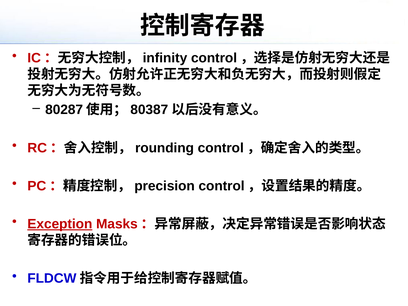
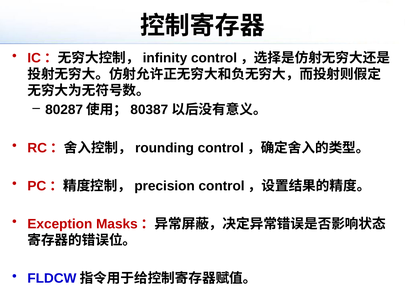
Exception underline: present -> none
